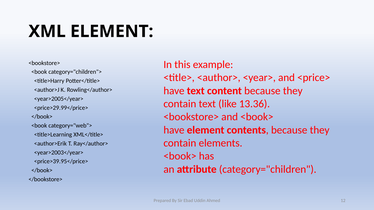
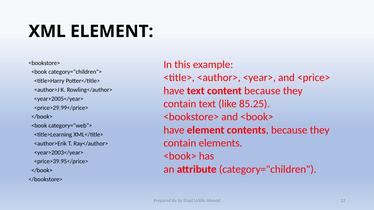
13.36: 13.36 -> 85.25
